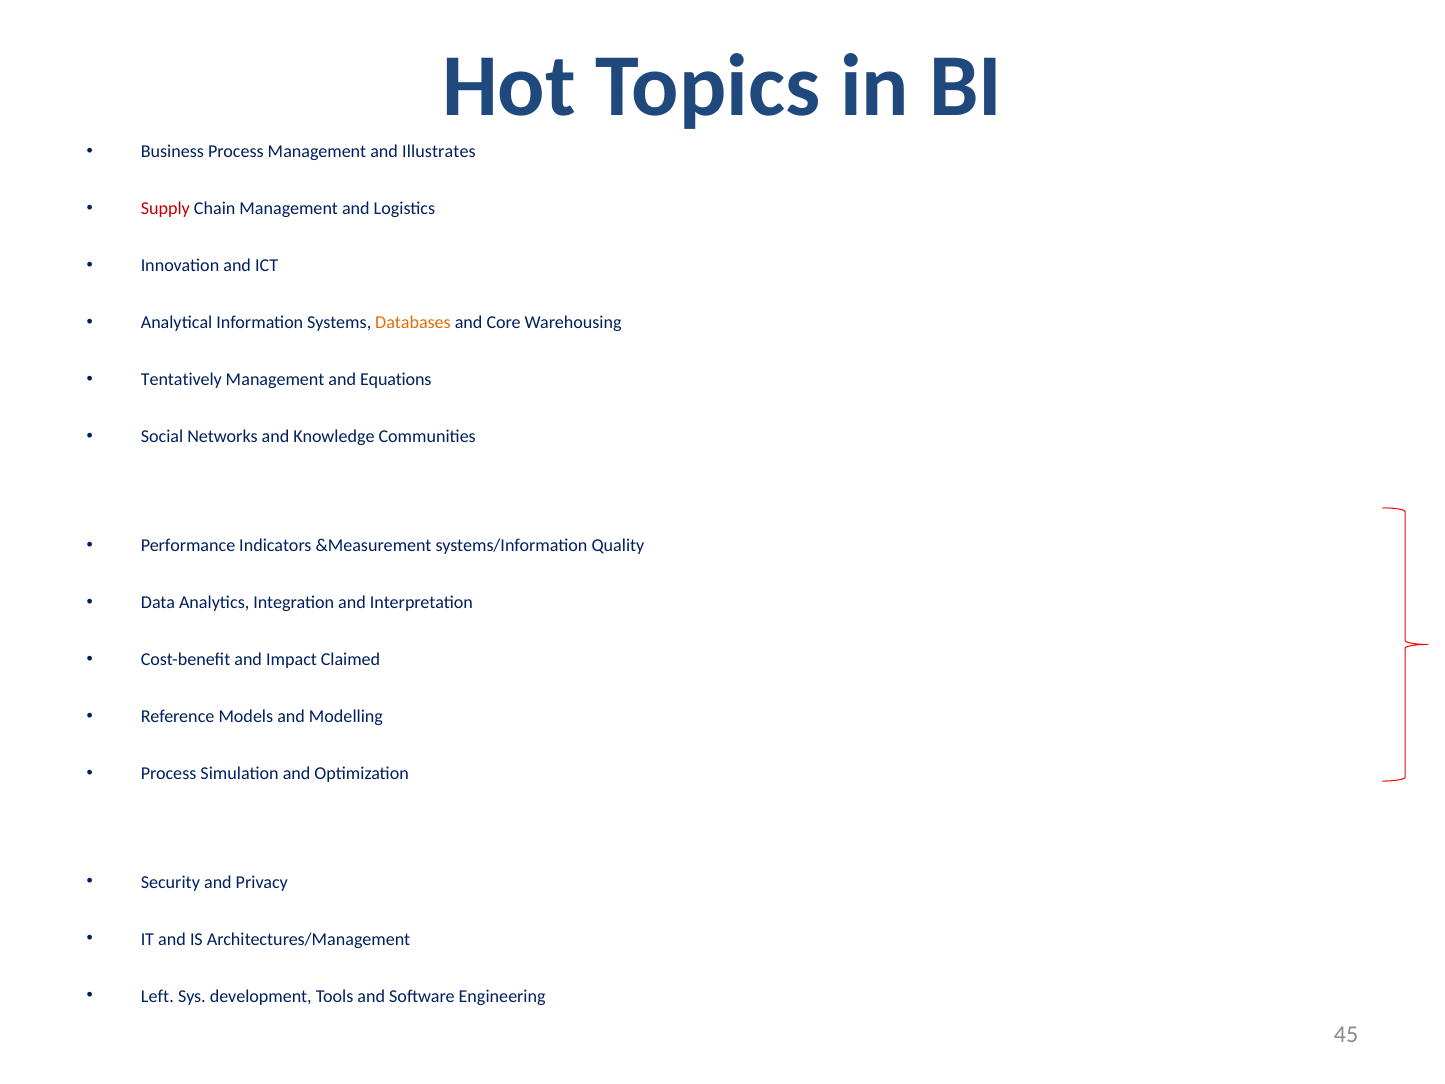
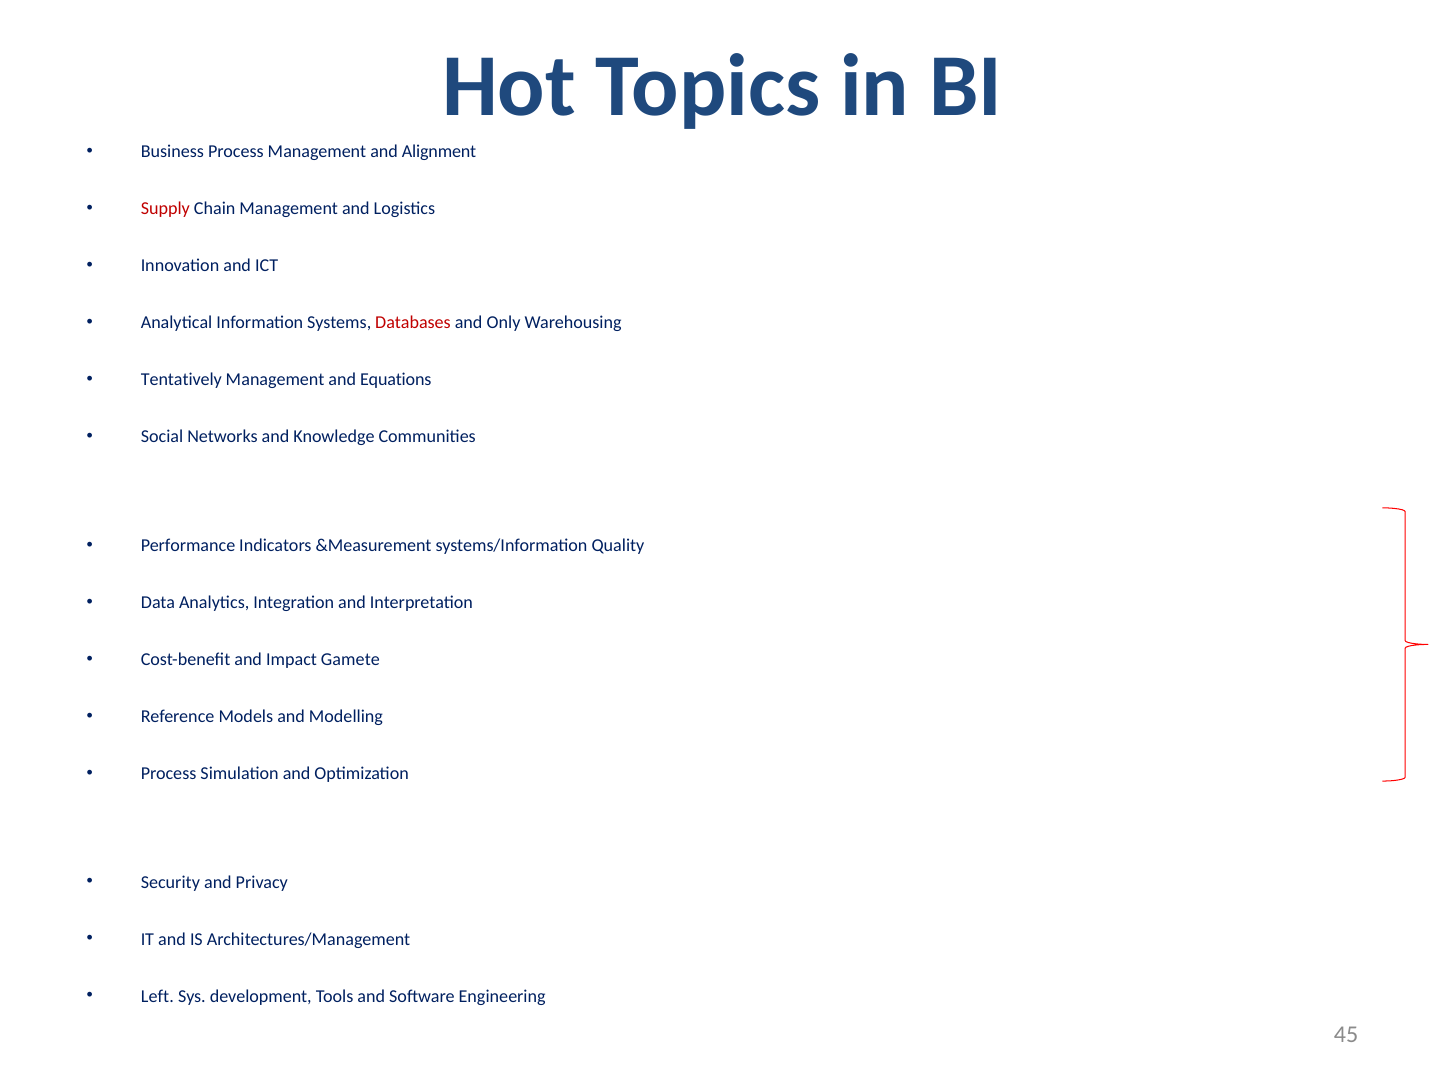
Illustrates: Illustrates -> Alignment
Databases colour: orange -> red
Core: Core -> Only
Claimed: Claimed -> Gamete
